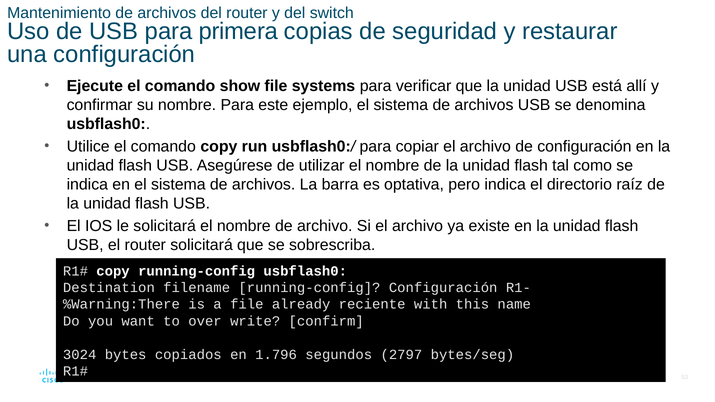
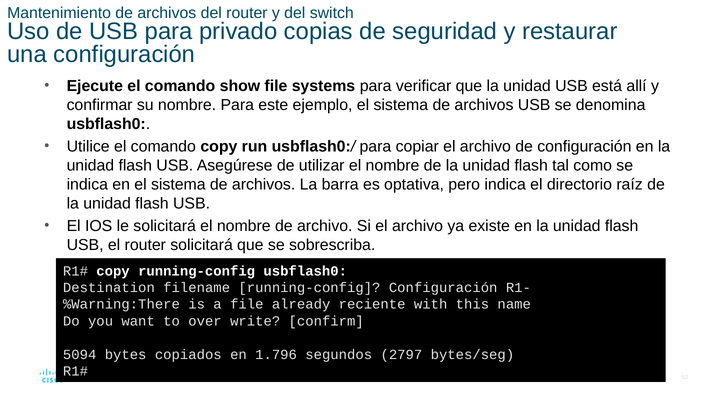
primera: primera -> privado
3024: 3024 -> 5094
